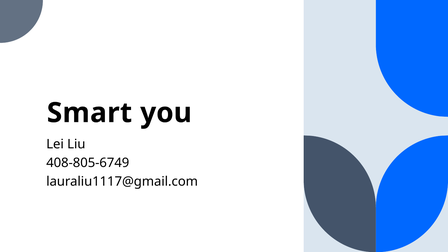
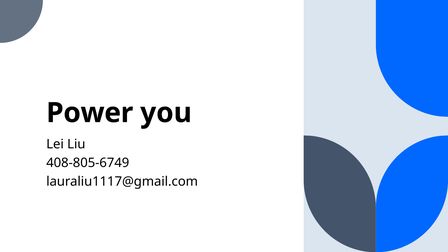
Smart: Smart -> Power
